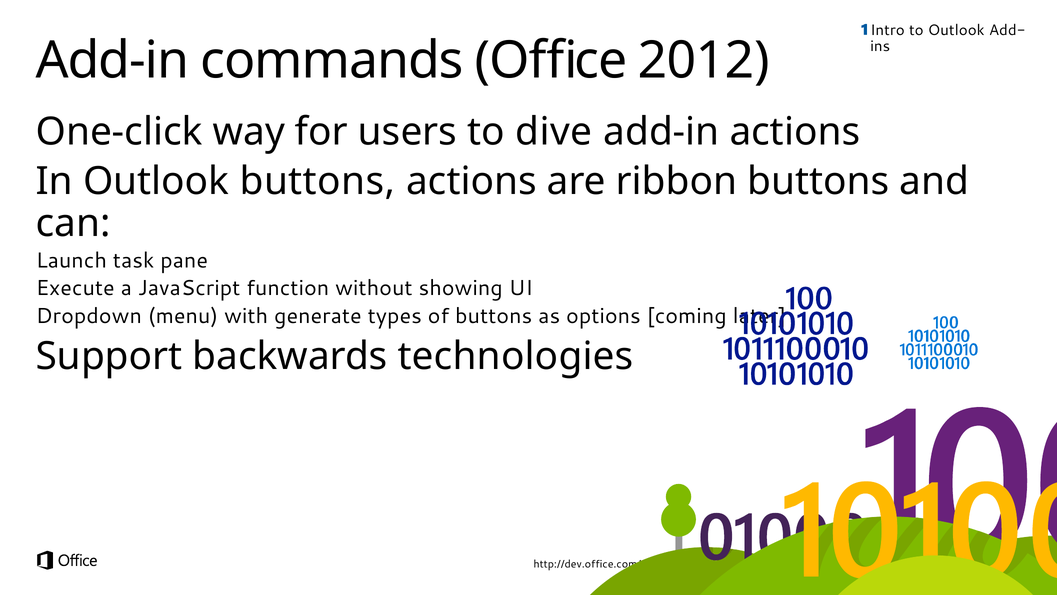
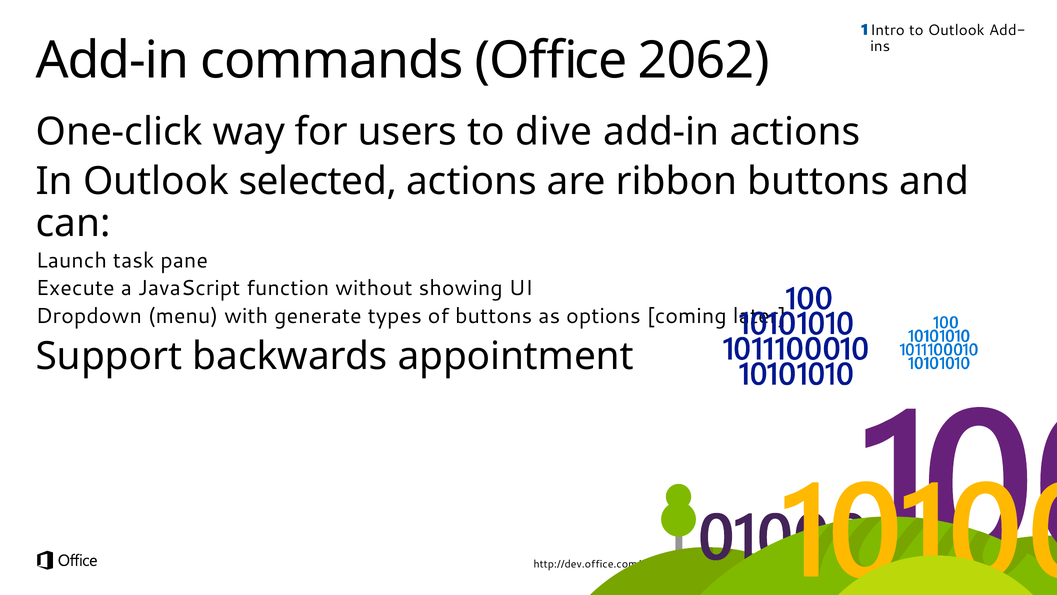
2012: 2012 -> 2062
Outlook buttons: buttons -> selected
technologies: technologies -> appointment
